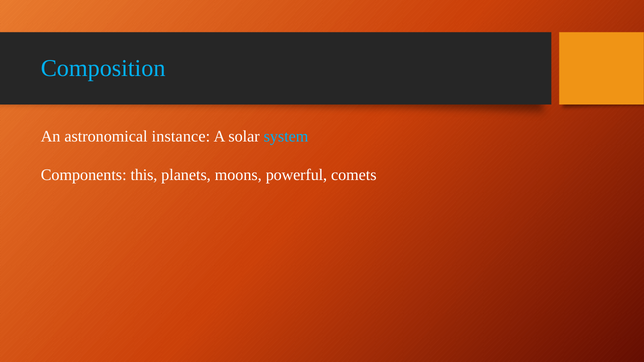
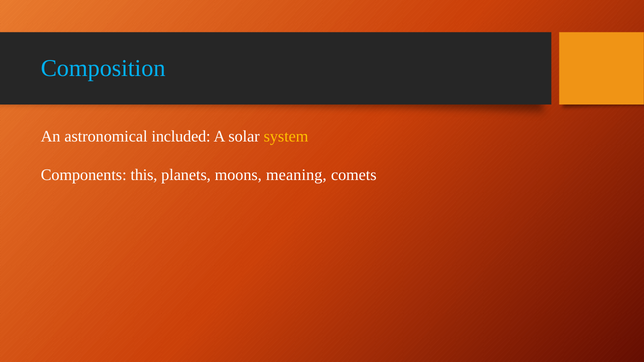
instance: instance -> included
system colour: light blue -> yellow
powerful: powerful -> meaning
